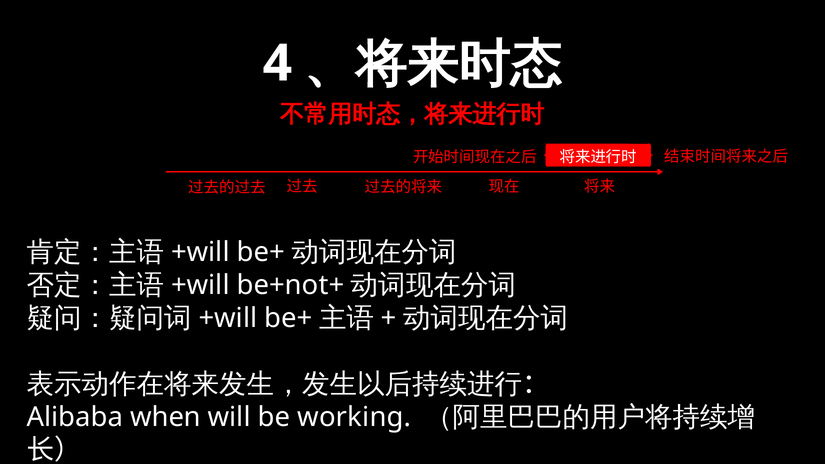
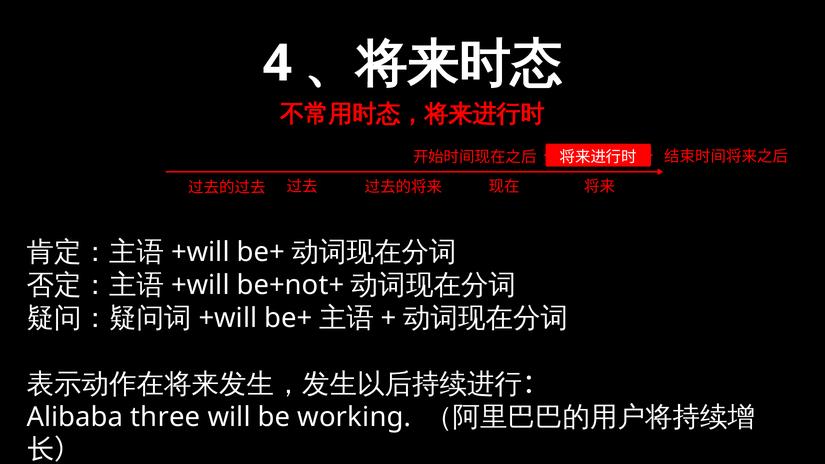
when: when -> three
